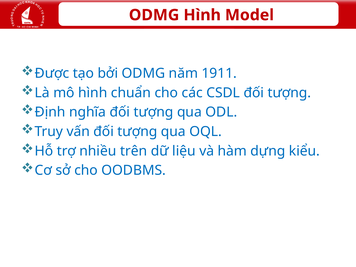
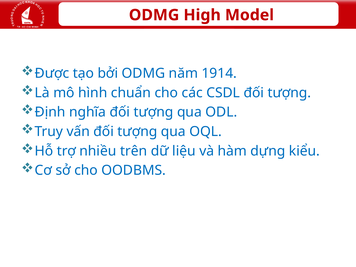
ODMG Hình: Hình -> High
1911: 1911 -> 1914
